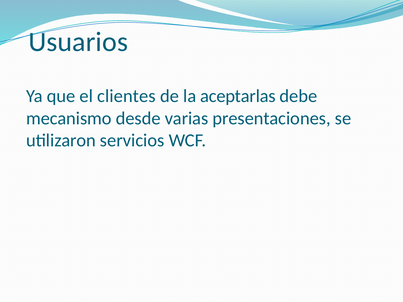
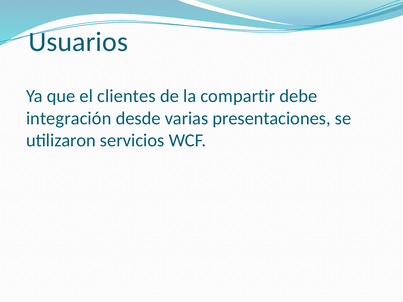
aceptarlas: aceptarlas -> compartir
mecanismo: mecanismo -> integración
